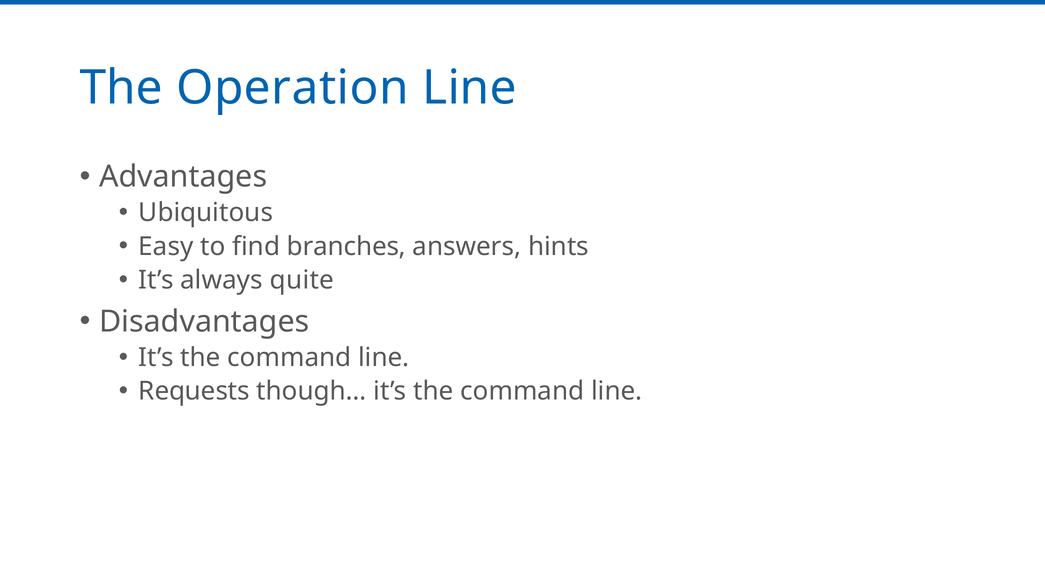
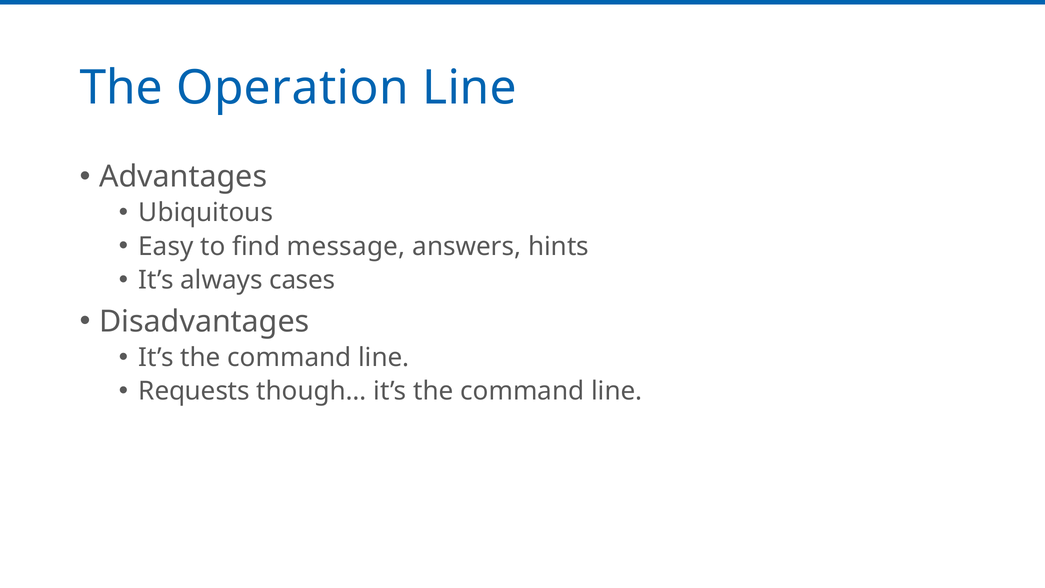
branches: branches -> message
quite: quite -> cases
